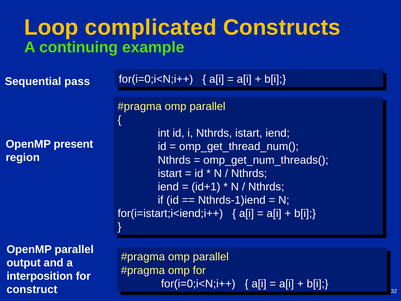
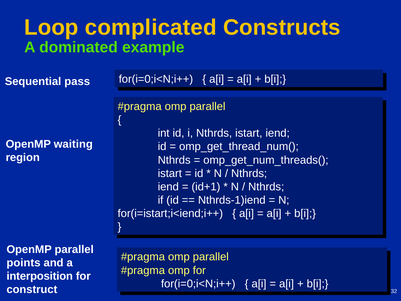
continuing: continuing -> dominated
present: present -> waiting
output: output -> points
